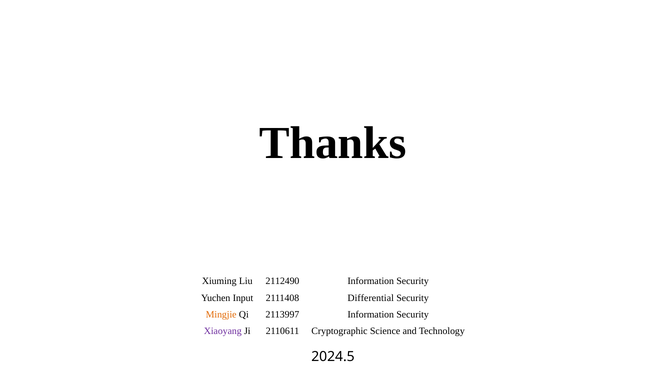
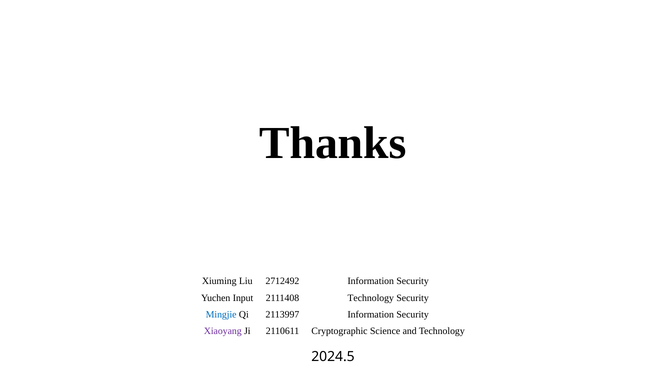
2112490: 2112490 -> 2712492
2111408 Differential: Differential -> Technology
Mingjie colour: orange -> blue
